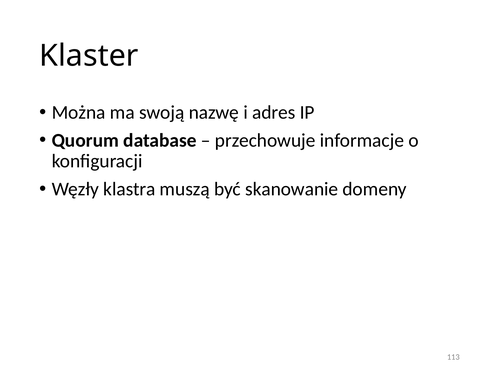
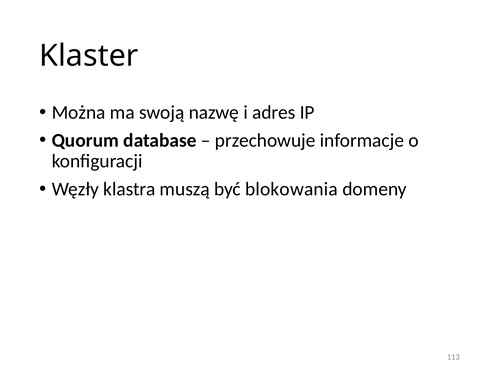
skanowanie: skanowanie -> blokowania
